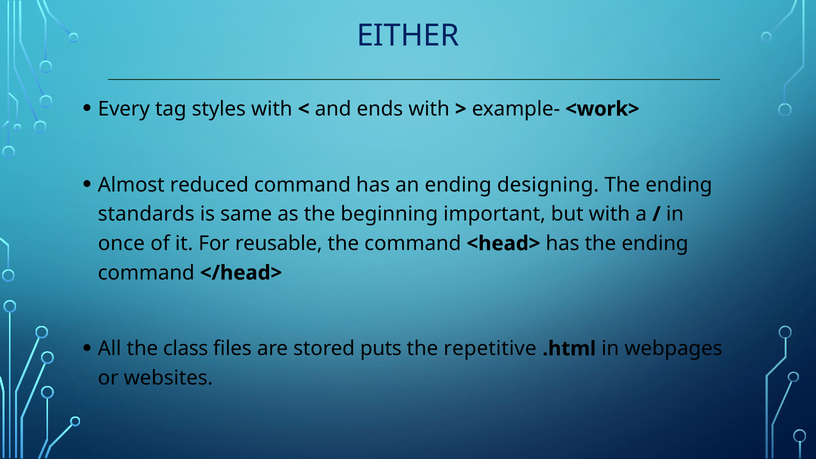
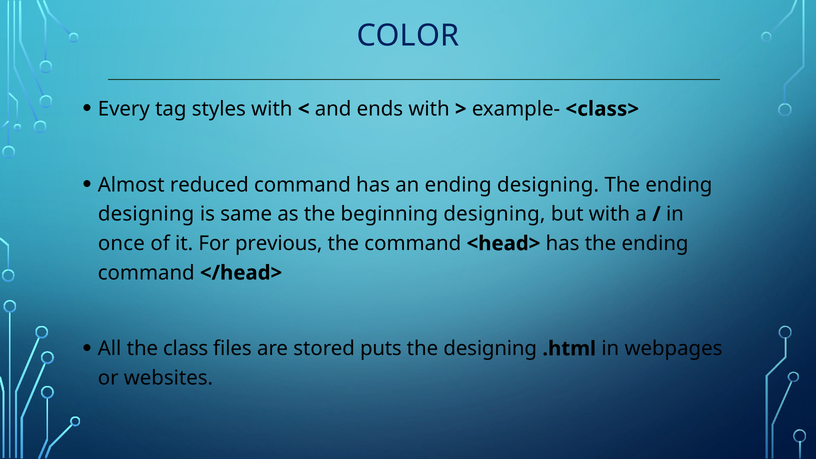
EITHER: EITHER -> COLOR
<work>: <work> -> <class>
standards at (146, 214): standards -> designing
beginning important: important -> designing
reusable: reusable -> previous
the repetitive: repetitive -> designing
